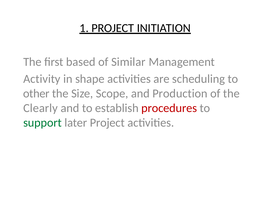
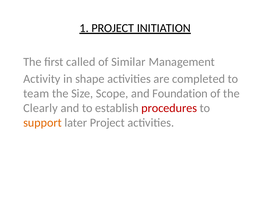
based: based -> called
scheduling: scheduling -> completed
other: other -> team
Production: Production -> Foundation
support colour: green -> orange
